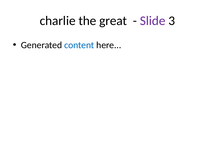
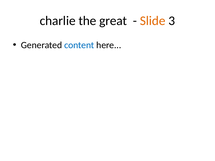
Slide colour: purple -> orange
